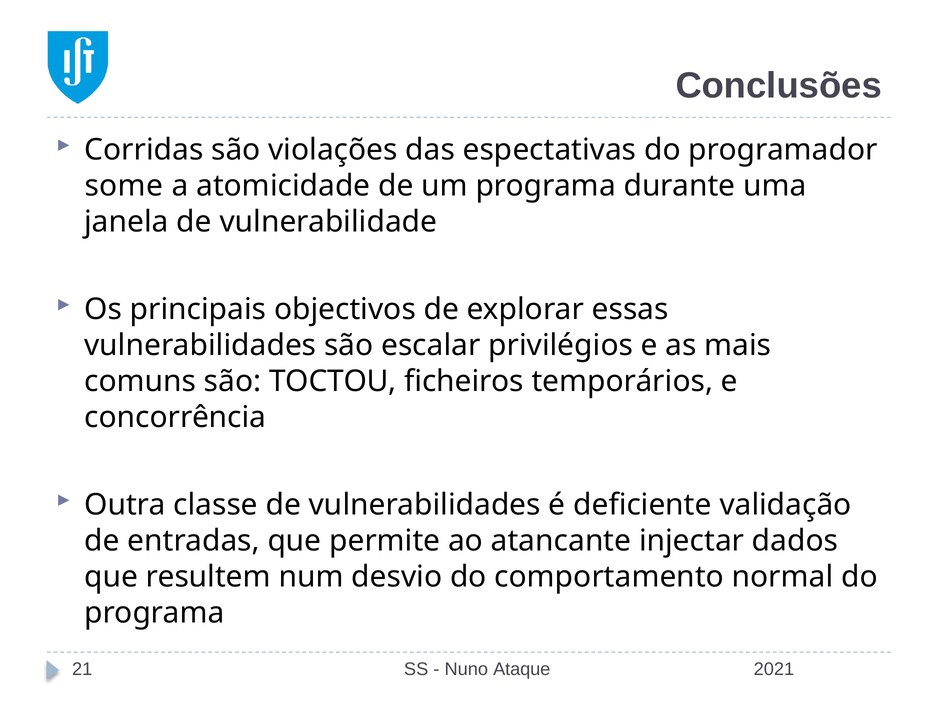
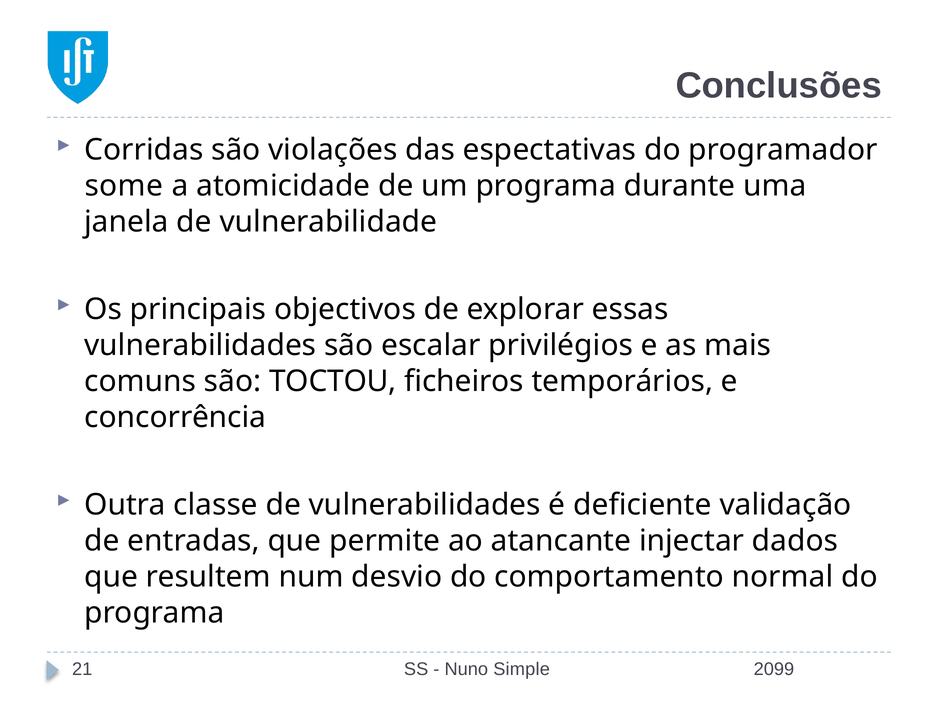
Ataque: Ataque -> Simple
2021: 2021 -> 2099
